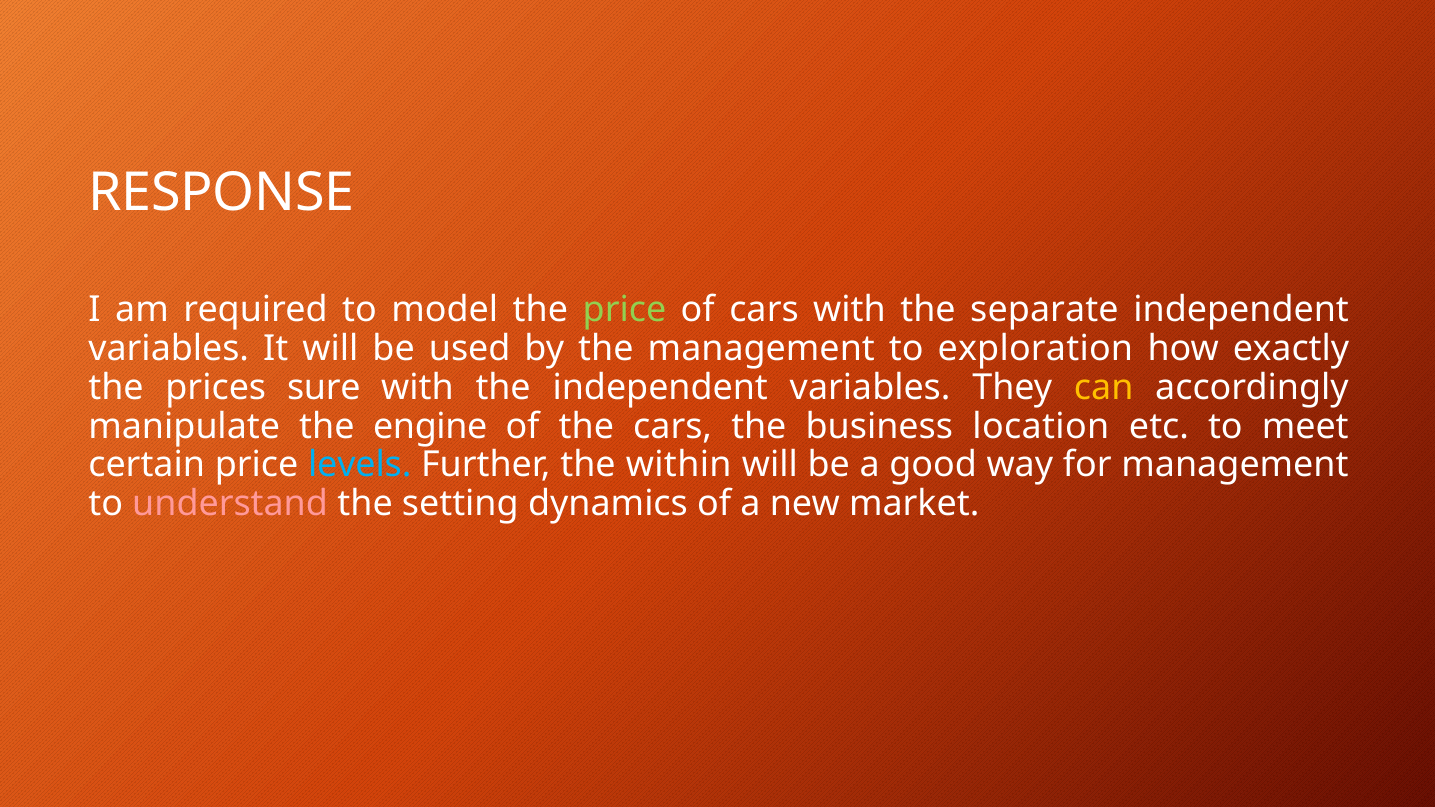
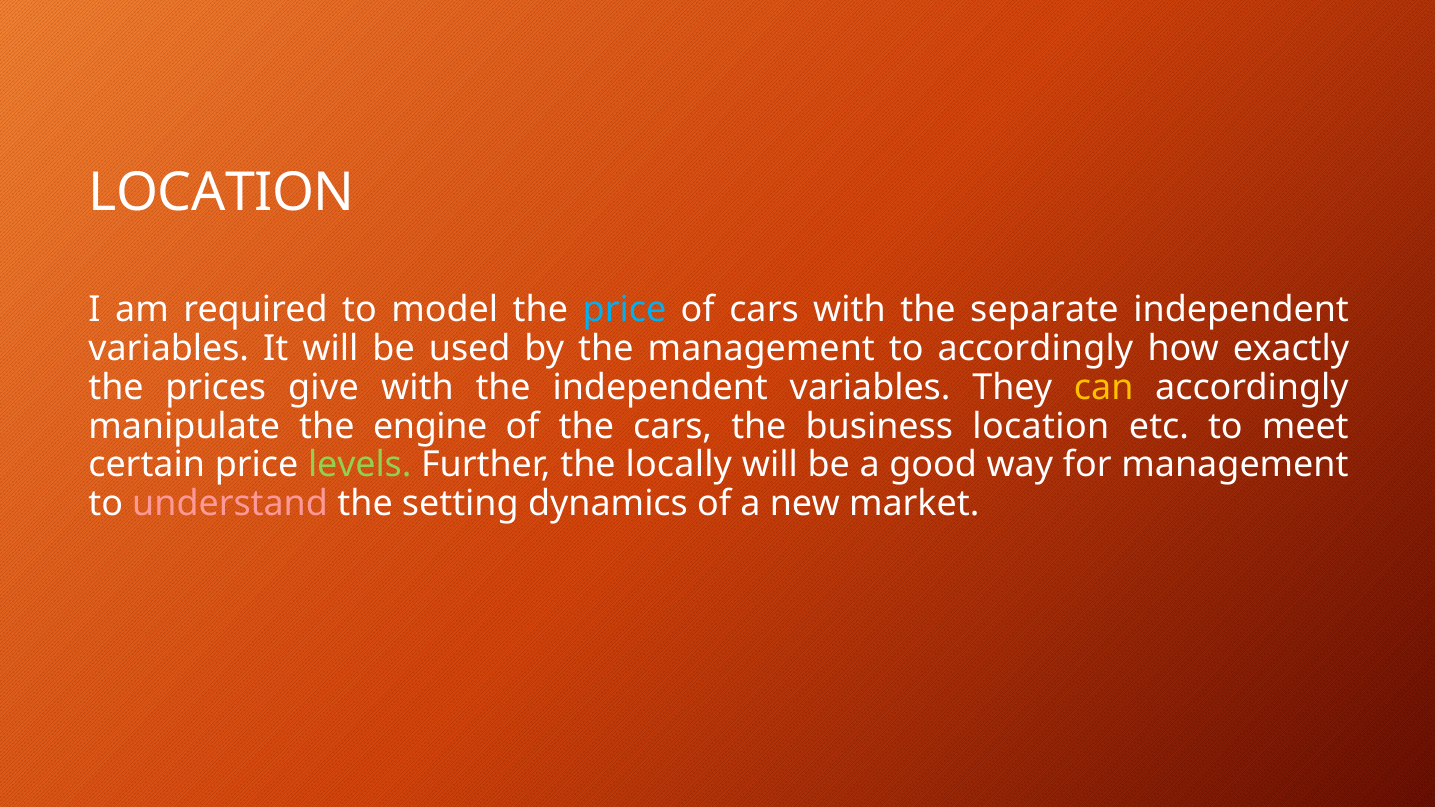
RESPONSE at (222, 193): RESPONSE -> LOCATION
price at (624, 310) colour: light green -> light blue
to exploration: exploration -> accordingly
sure: sure -> give
levels colour: light blue -> light green
within: within -> locally
